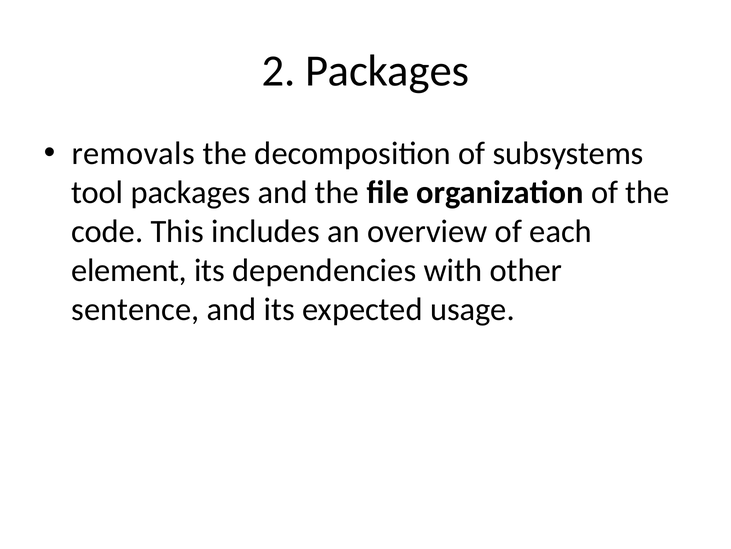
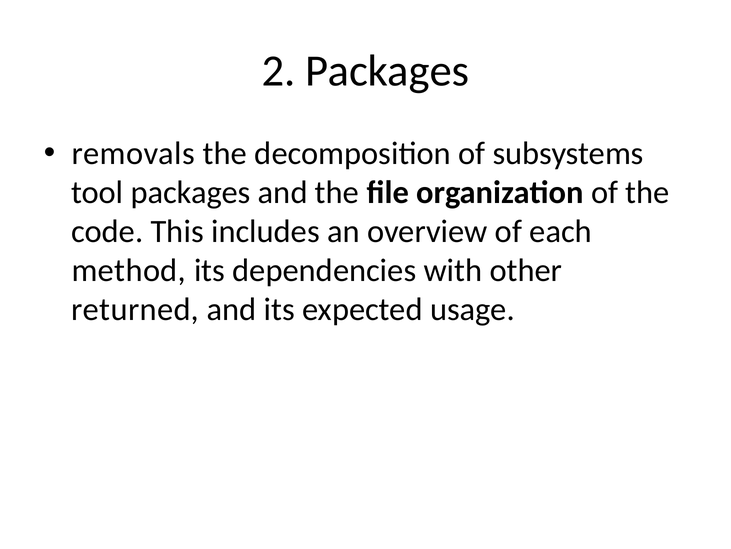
element: element -> method
sentence: sentence -> returned
